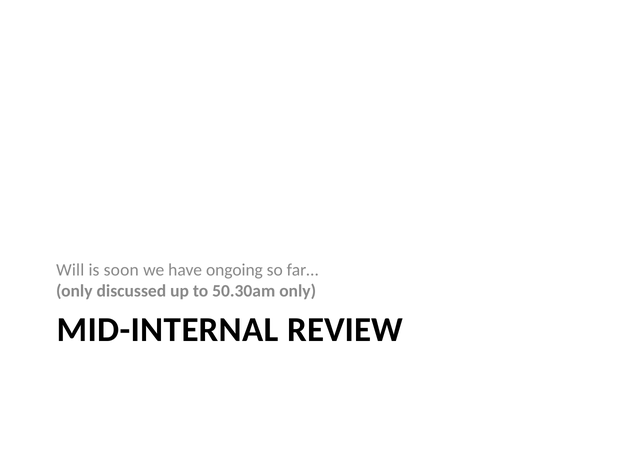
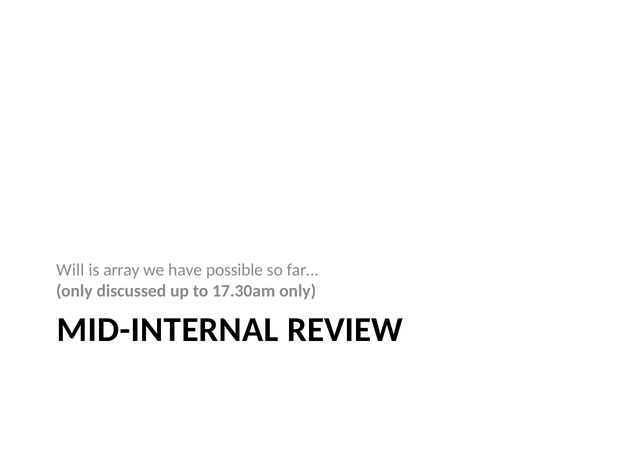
soon: soon -> array
ongoing: ongoing -> possible
50.30am: 50.30am -> 17.30am
